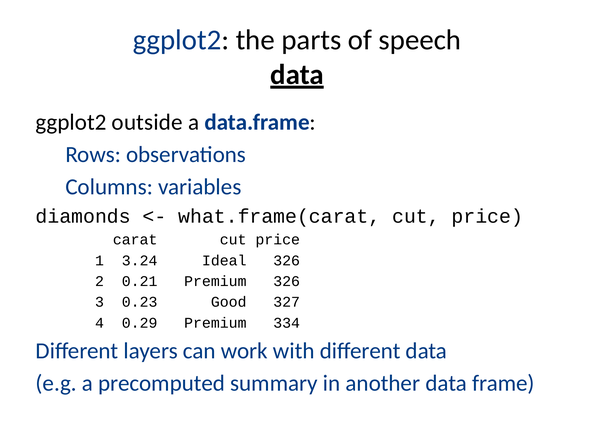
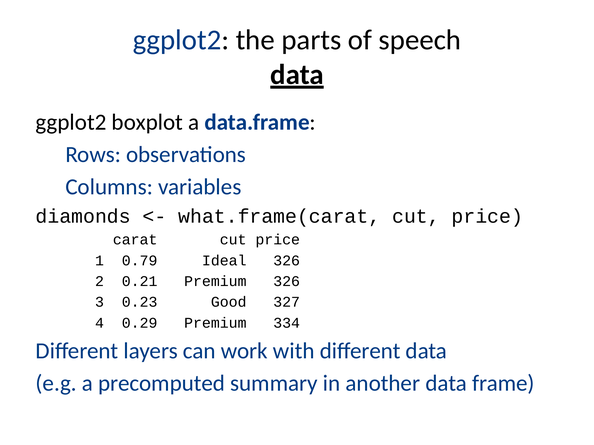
outside: outside -> boxplot
3.24: 3.24 -> 0.79
